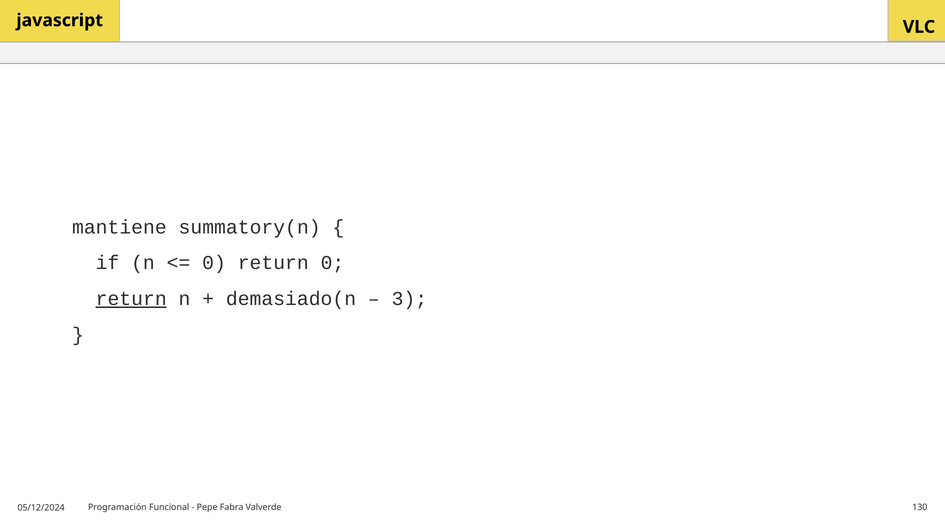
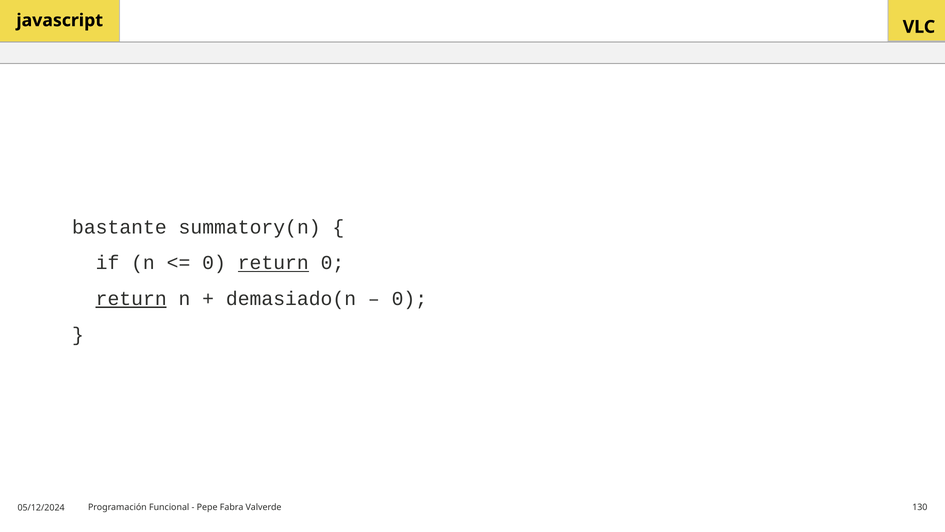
mantiene: mantiene -> bastante
return at (273, 263) underline: none -> present
3 at (409, 299): 3 -> 0
